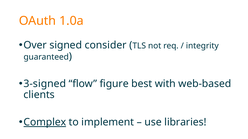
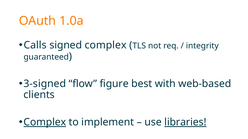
Over: Over -> Calls
signed consider: consider -> complex
libraries underline: none -> present
